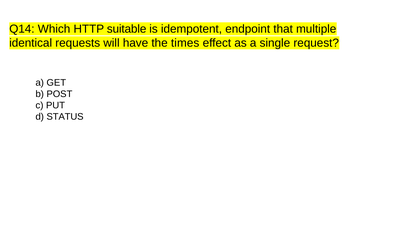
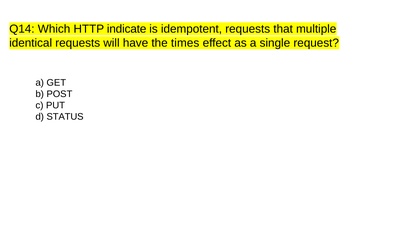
suitable: suitable -> indicate
idempotent endpoint: endpoint -> requests
